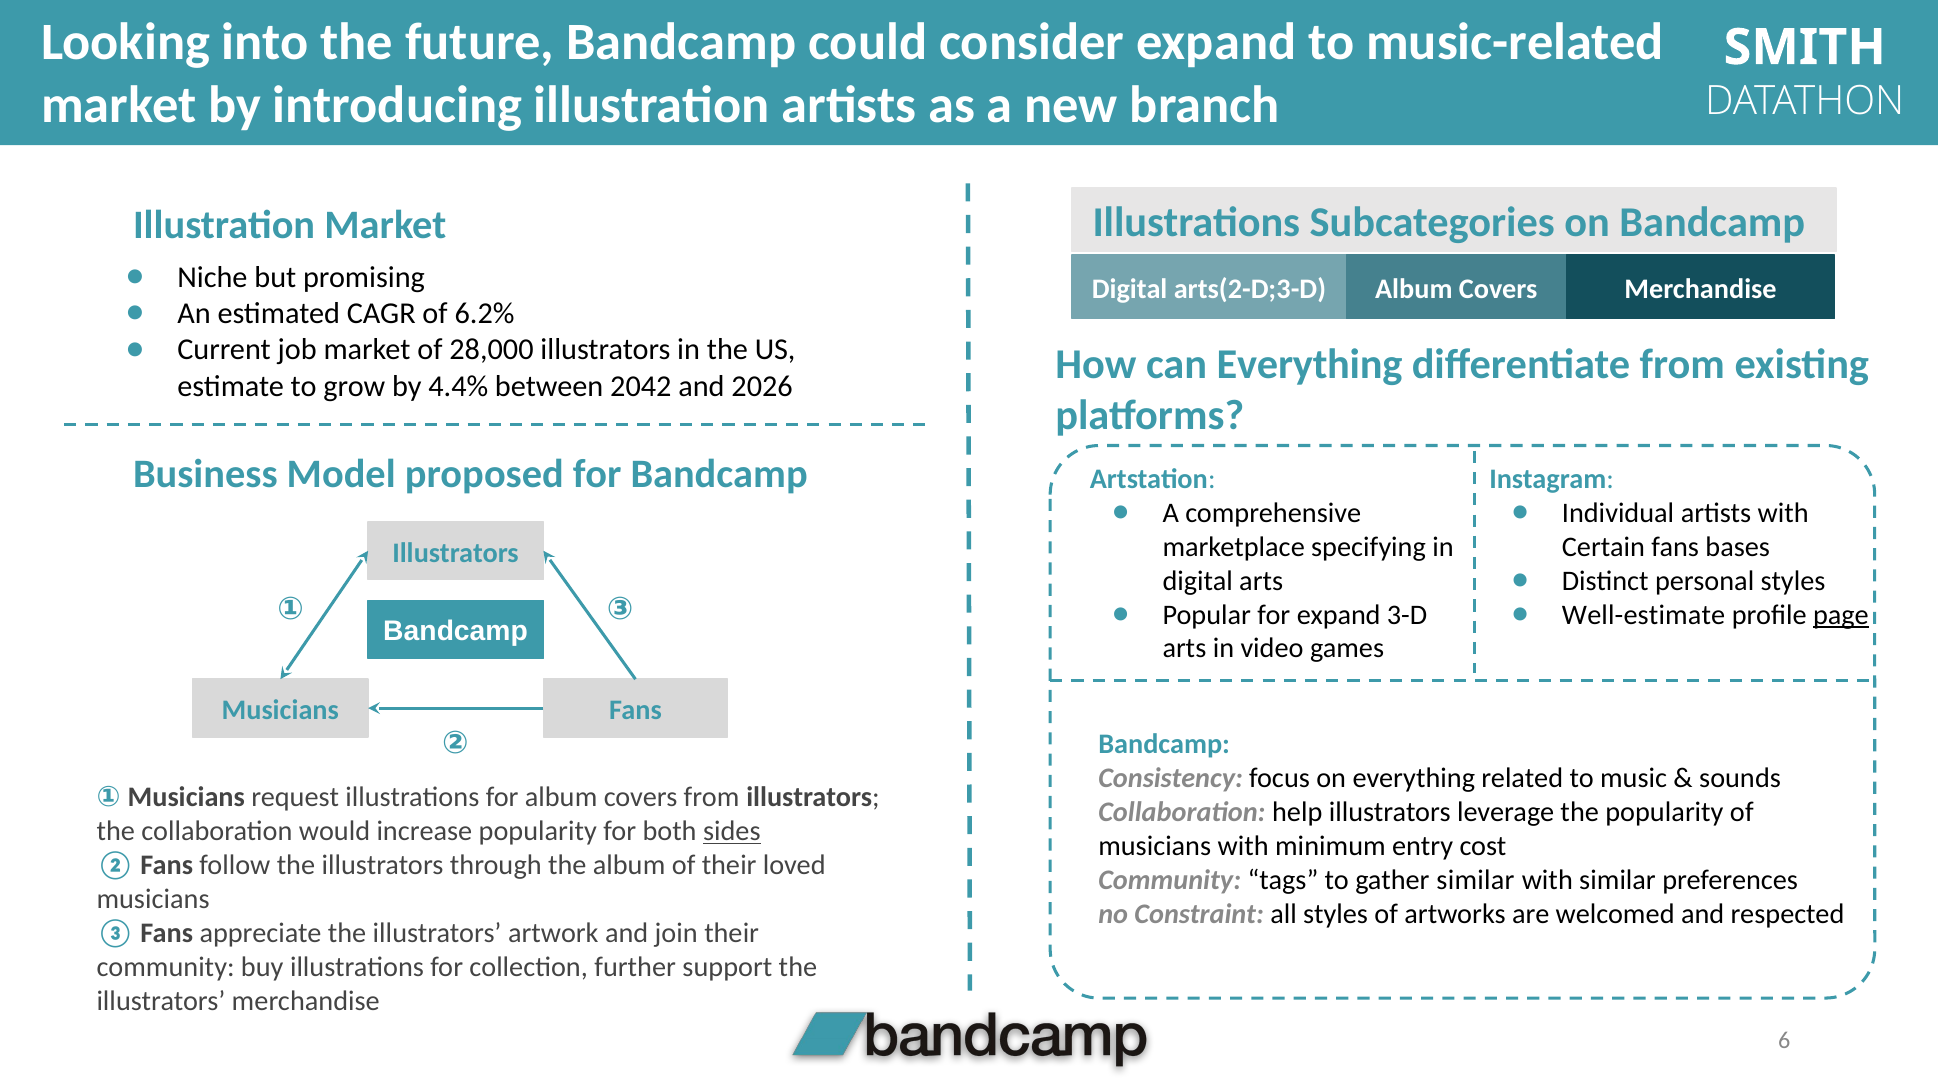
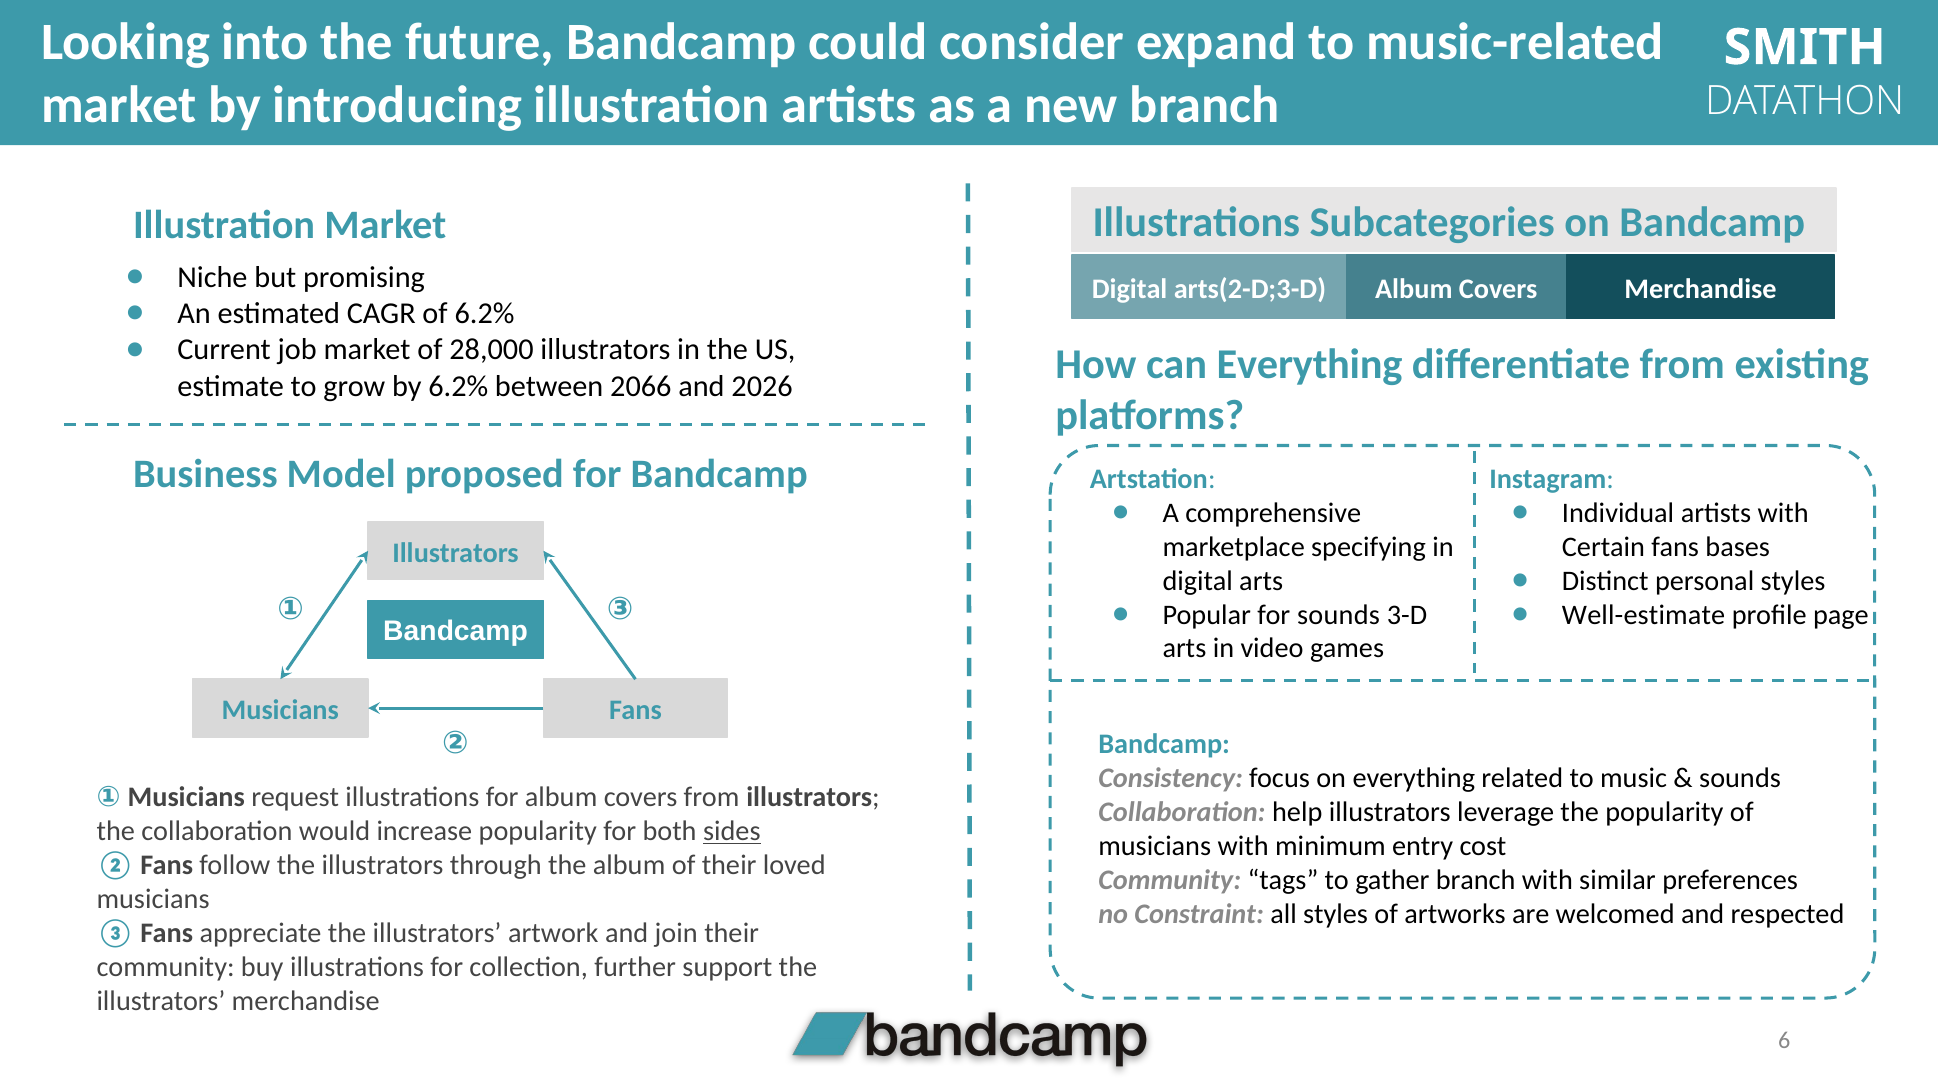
by 4.4%: 4.4% -> 6.2%
2042: 2042 -> 2066
for expand: expand -> sounds
page underline: present -> none
gather similar: similar -> branch
